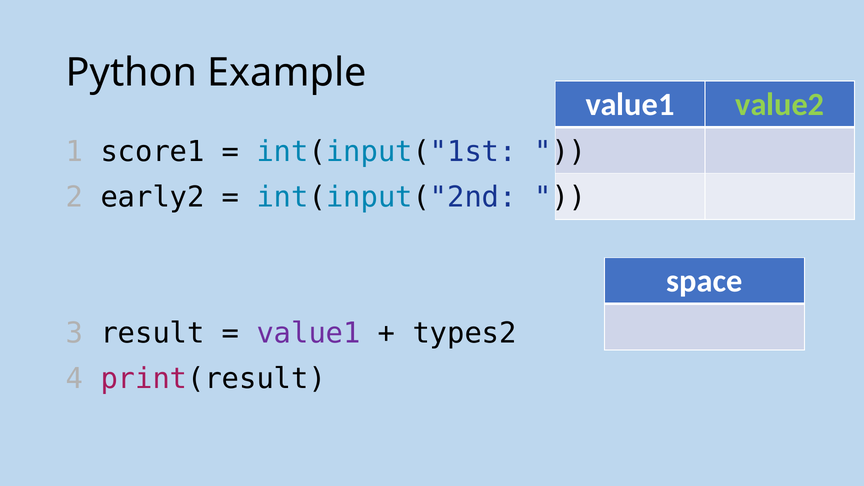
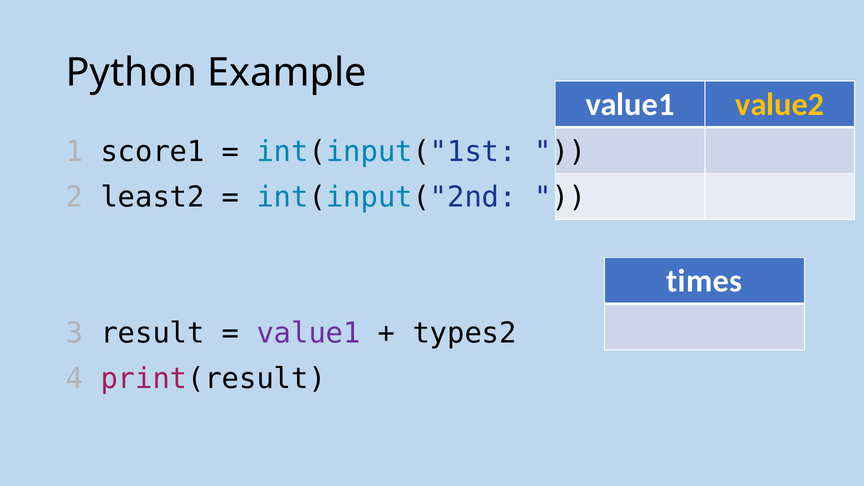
value2 colour: light green -> yellow
early2: early2 -> least2
space: space -> times
